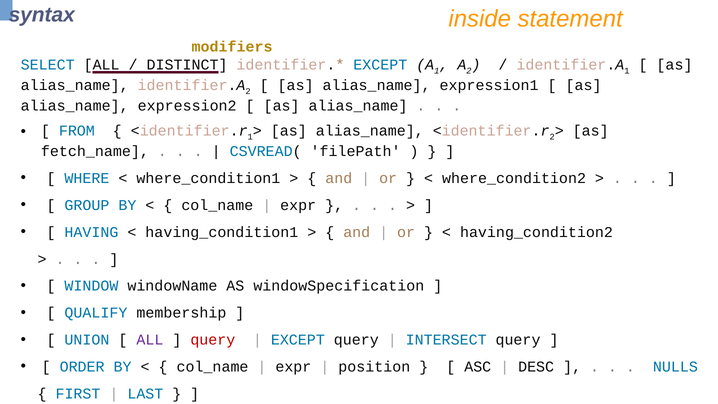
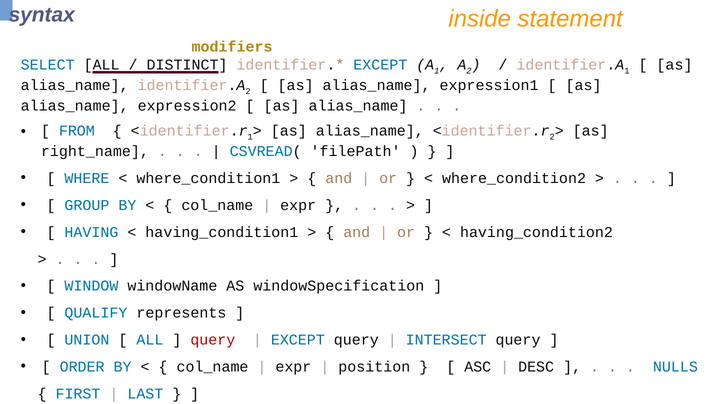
fetch_name: fetch_name -> right_name
membership: membership -> represents
ALL at (150, 340) colour: purple -> blue
